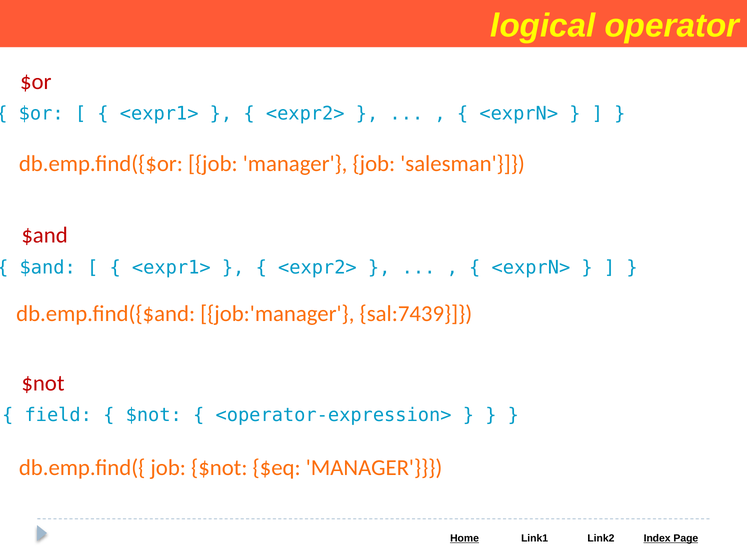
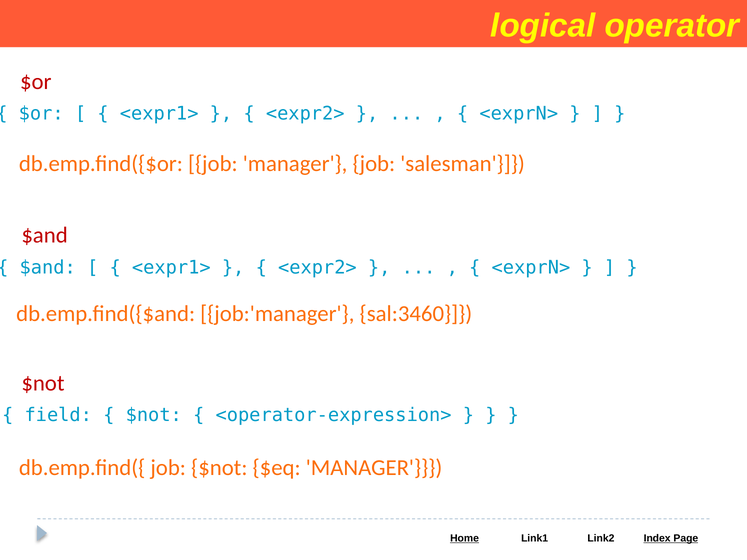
sal:7439: sal:7439 -> sal:3460
